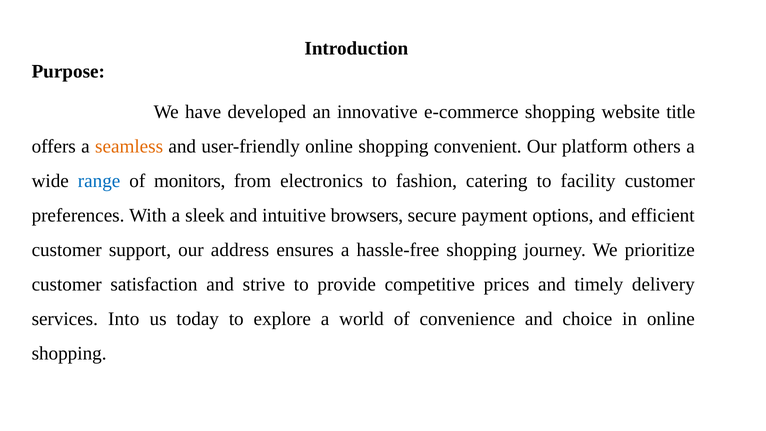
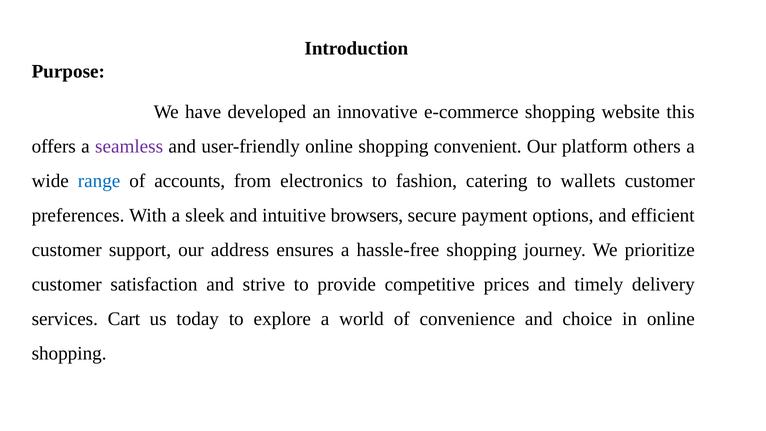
title: title -> this
seamless colour: orange -> purple
monitors: monitors -> accounts
facility: facility -> wallets
Into: Into -> Cart
